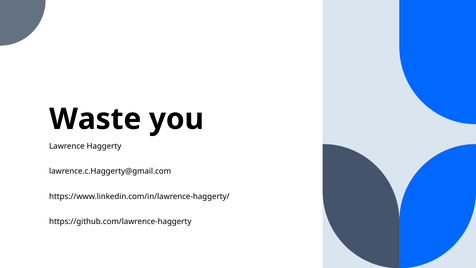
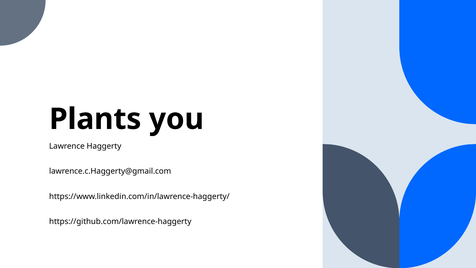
Waste: Waste -> Plants
